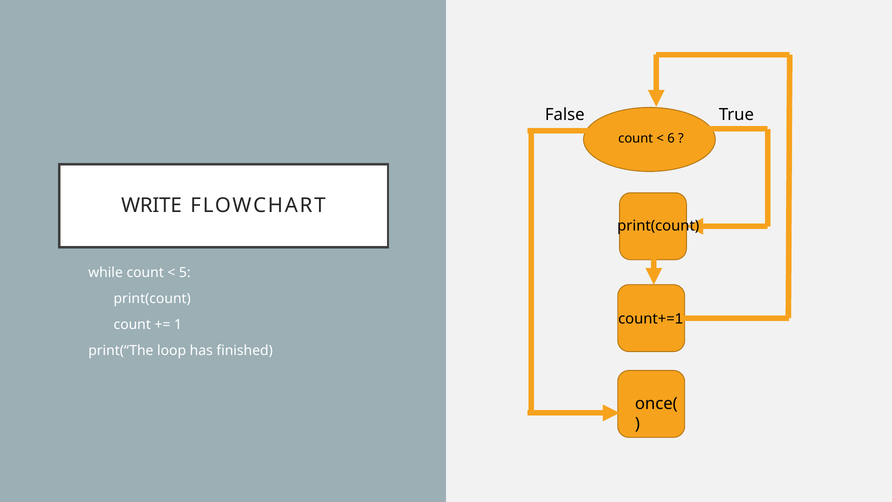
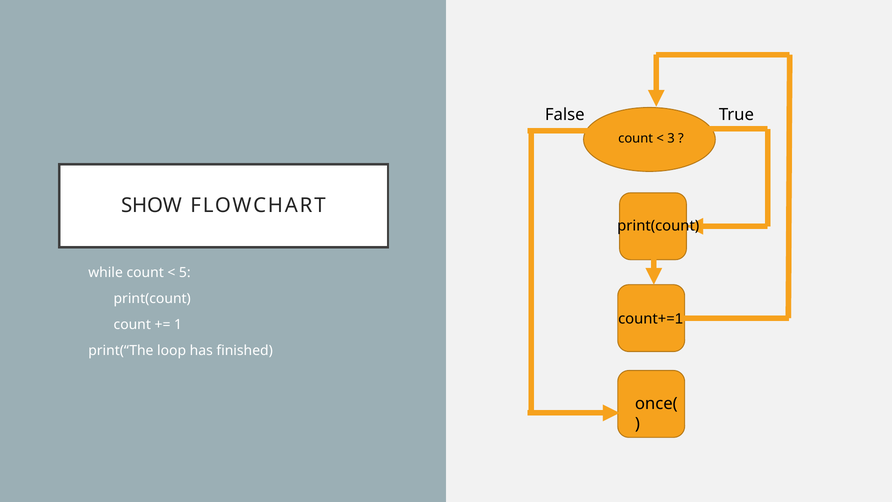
6: 6 -> 3
WRITE: WRITE -> SHOW
